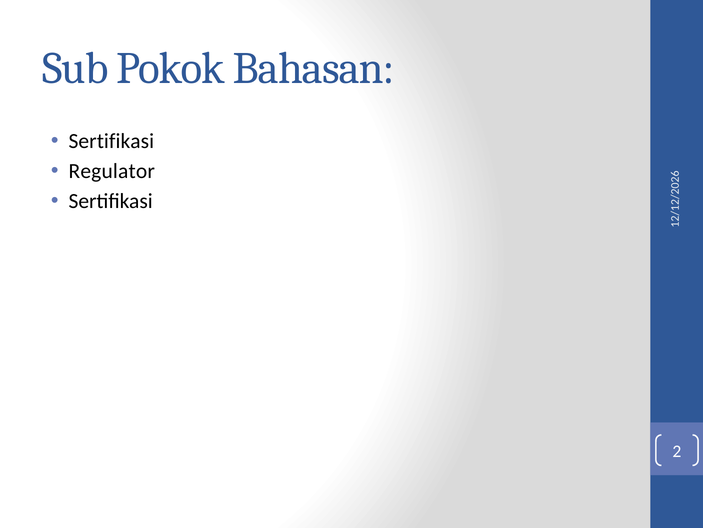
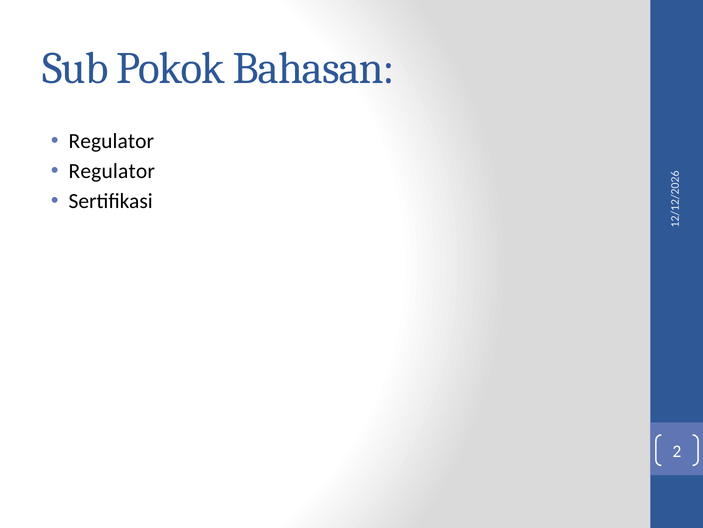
Sertifikasi at (111, 141): Sertifikasi -> Regulator
